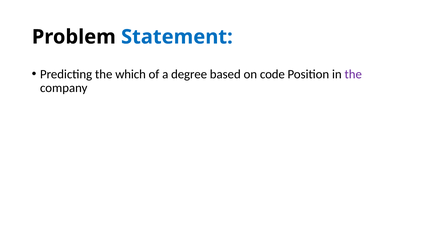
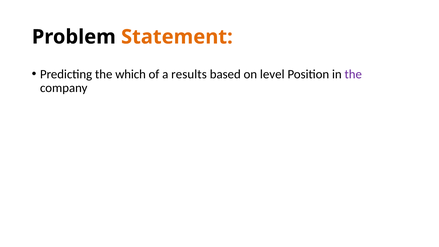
Statement colour: blue -> orange
degree: degree -> results
code: code -> level
